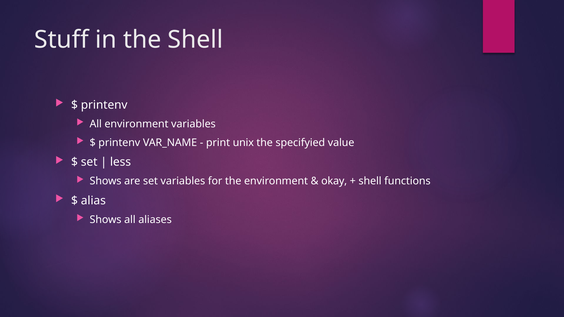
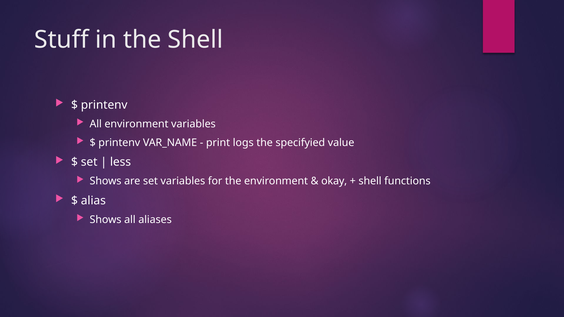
unix: unix -> logs
